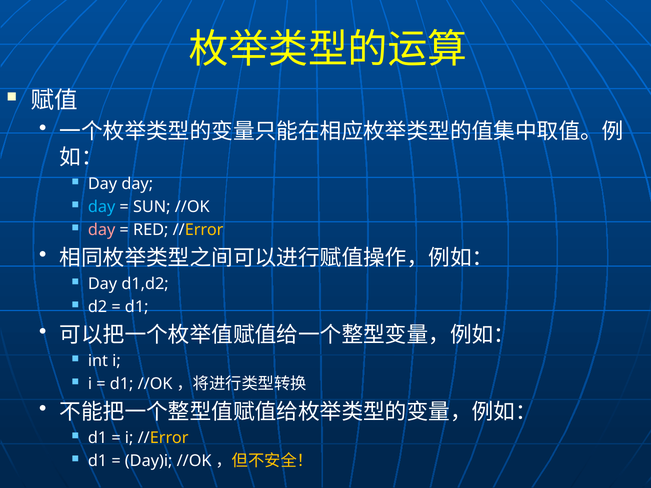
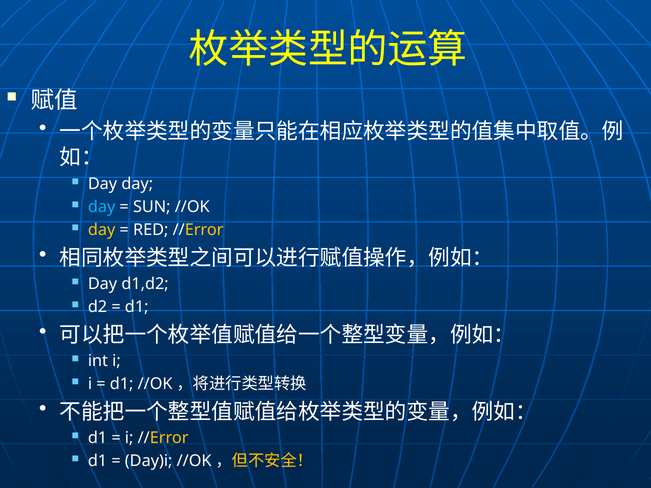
day at (102, 230) colour: pink -> yellow
